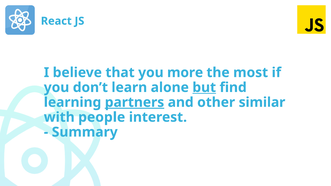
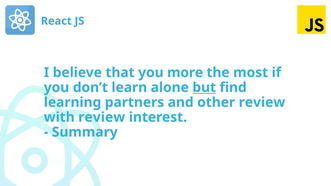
partners underline: present -> none
other similar: similar -> review
with people: people -> review
